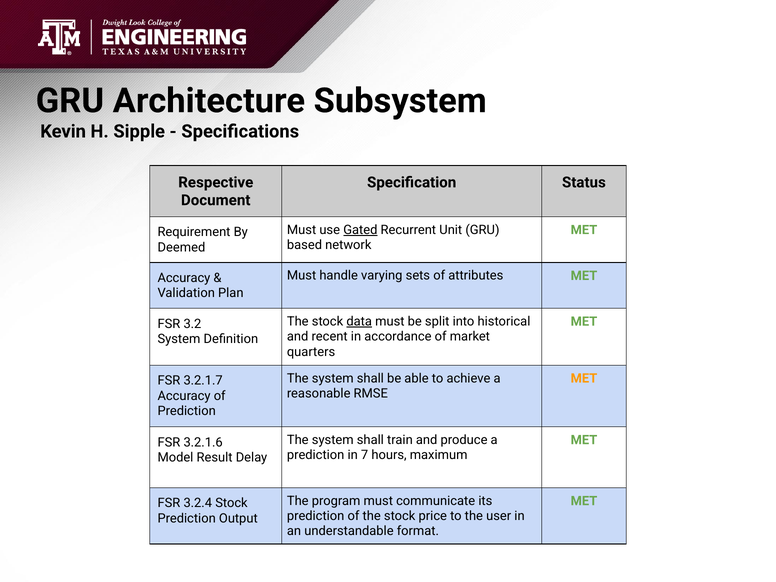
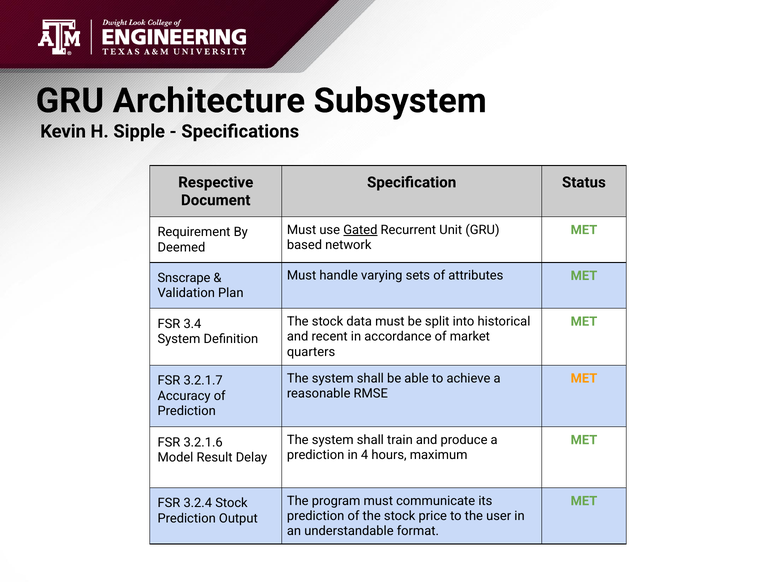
Accuracy at (184, 278): Accuracy -> Snscrape
data underline: present -> none
3.2: 3.2 -> 3.4
7: 7 -> 4
